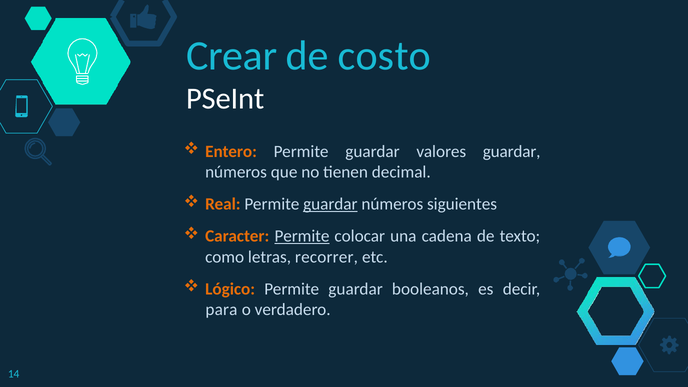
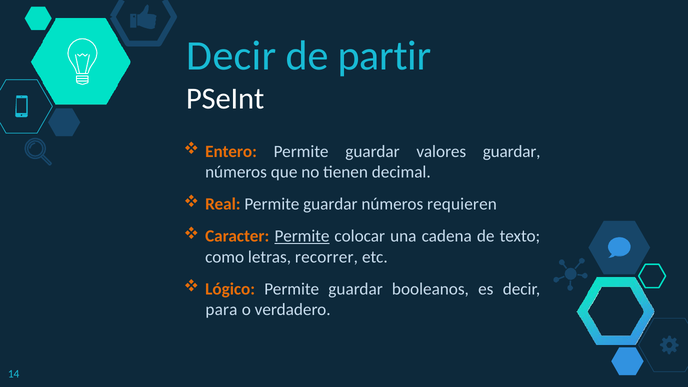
Crear at (232, 56): Crear -> Decir
costo: costo -> partir
guardar at (330, 204) underline: present -> none
siguientes: siguientes -> requieren
